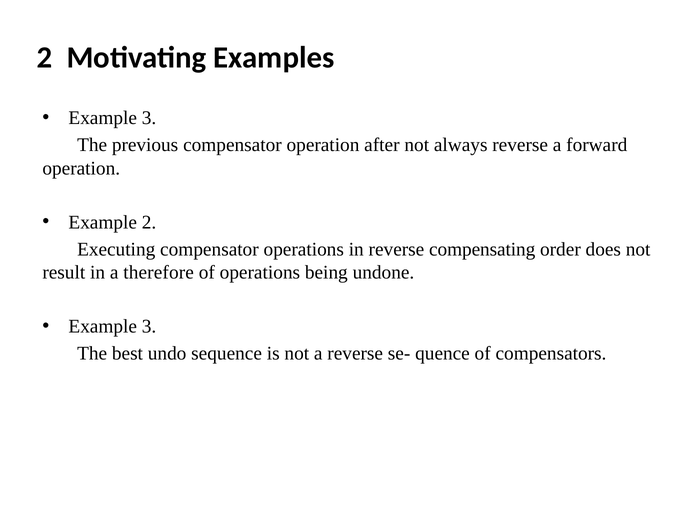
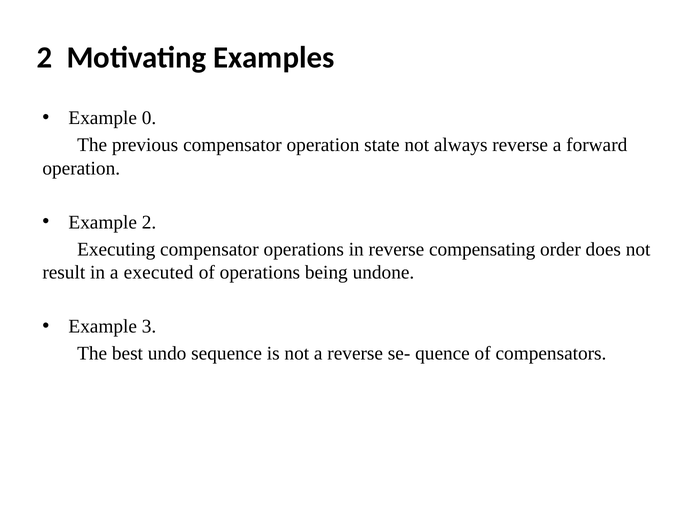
3 at (149, 118): 3 -> 0
after: after -> state
therefore: therefore -> executed
